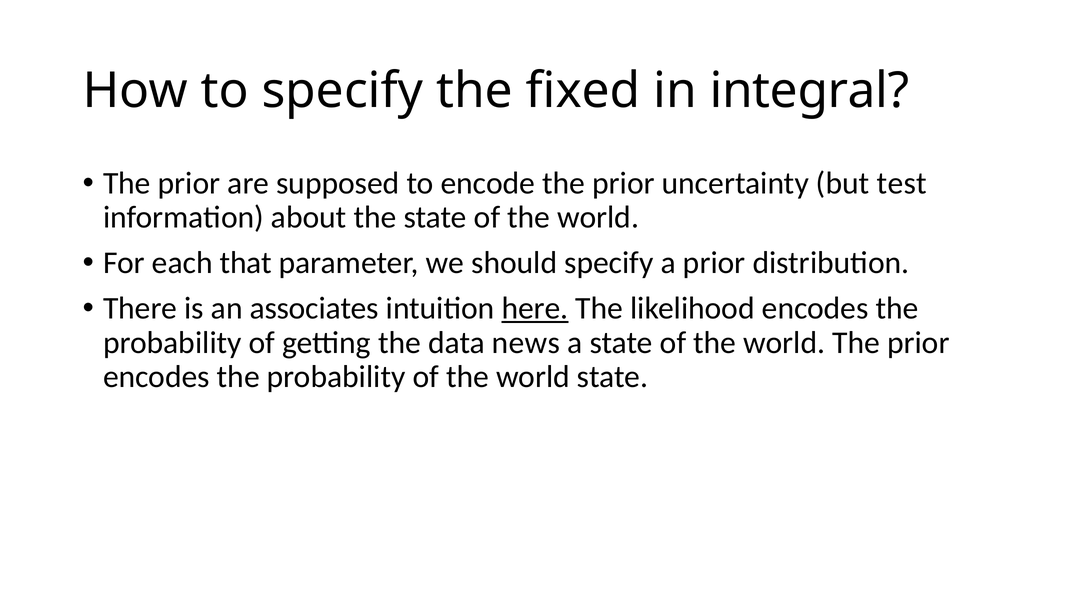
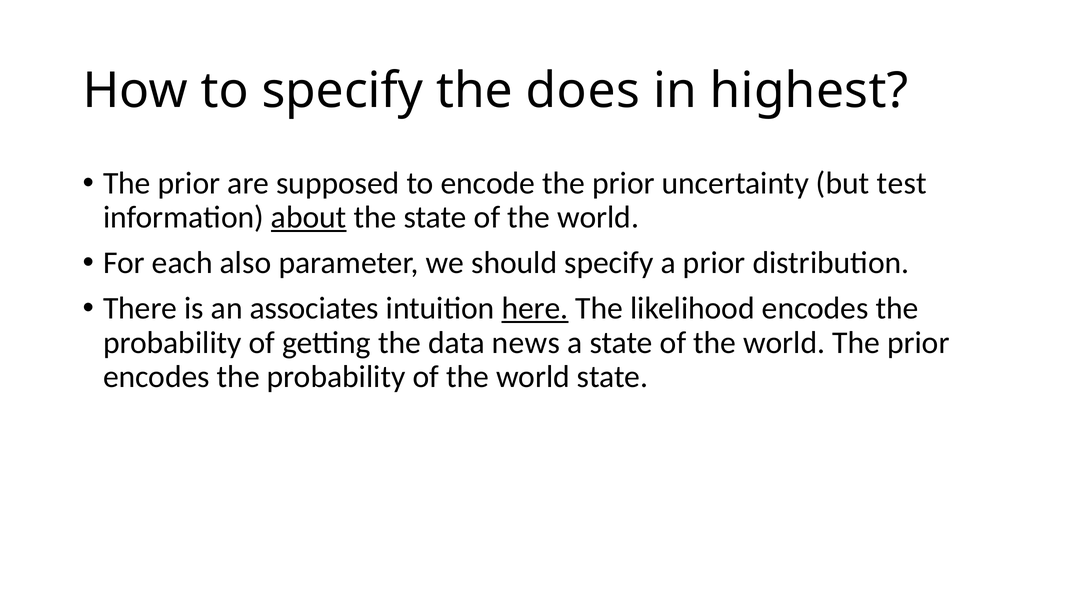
fixed: fixed -> does
integral: integral -> highest
about underline: none -> present
that: that -> also
